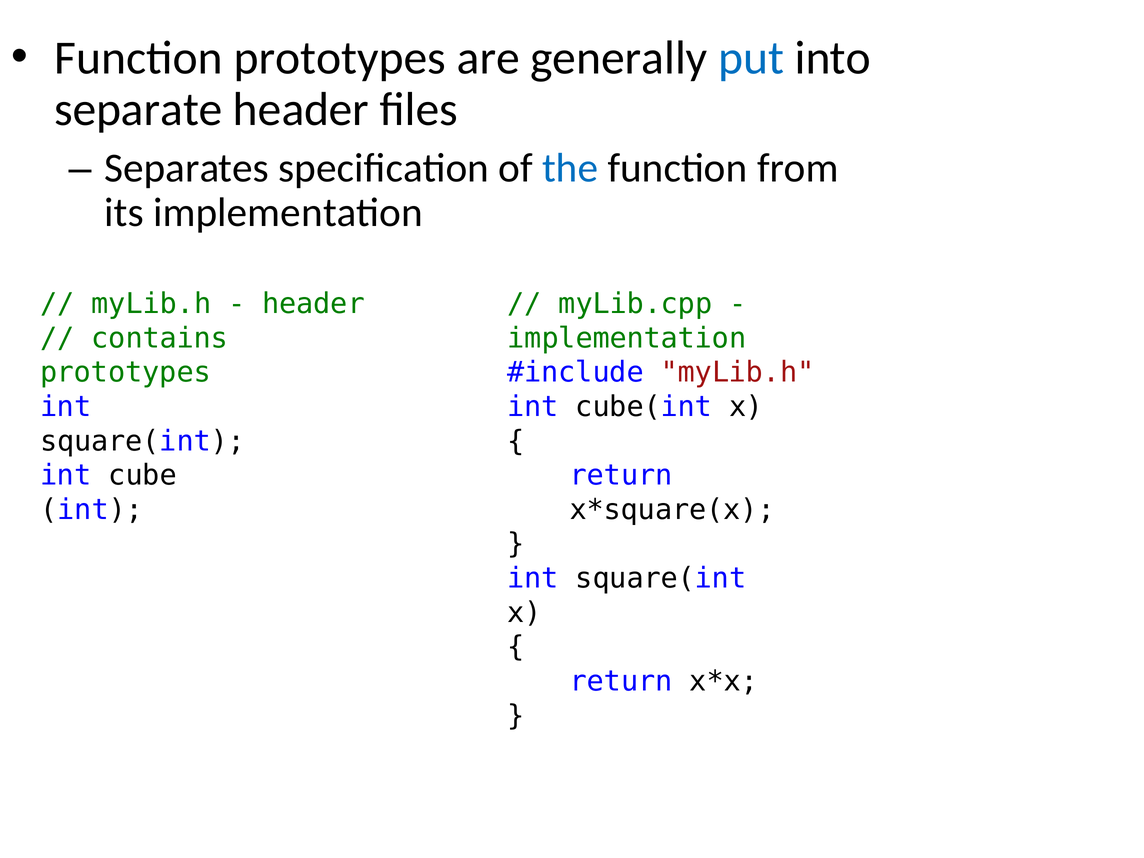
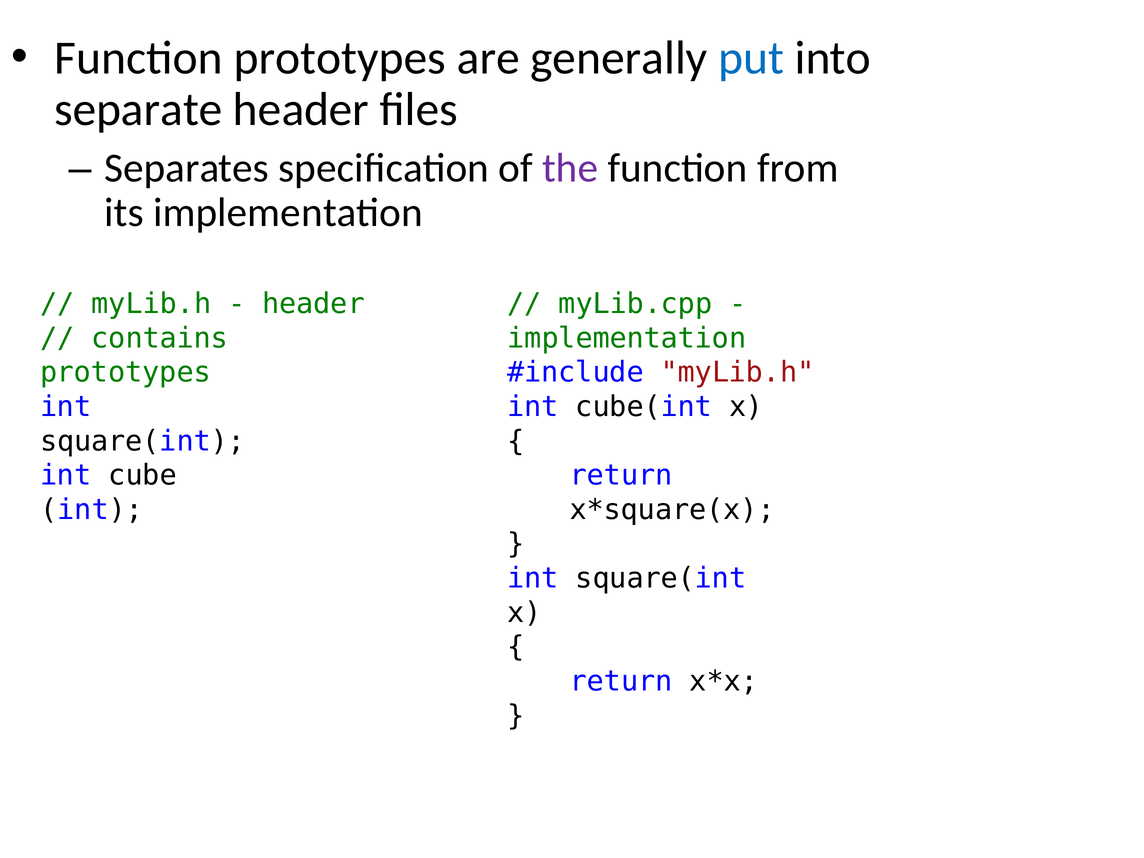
the colour: blue -> purple
